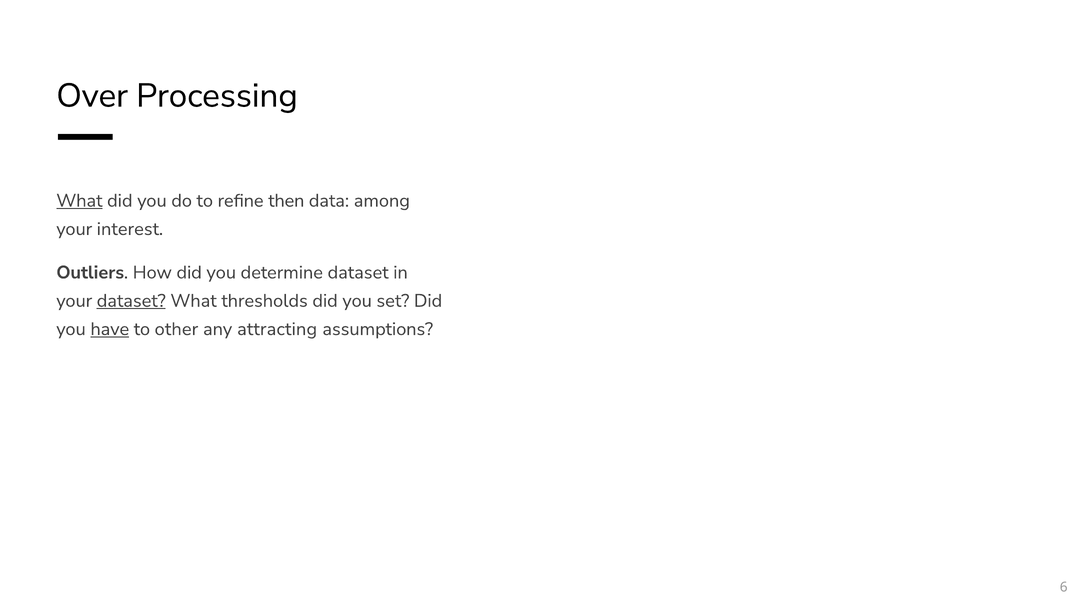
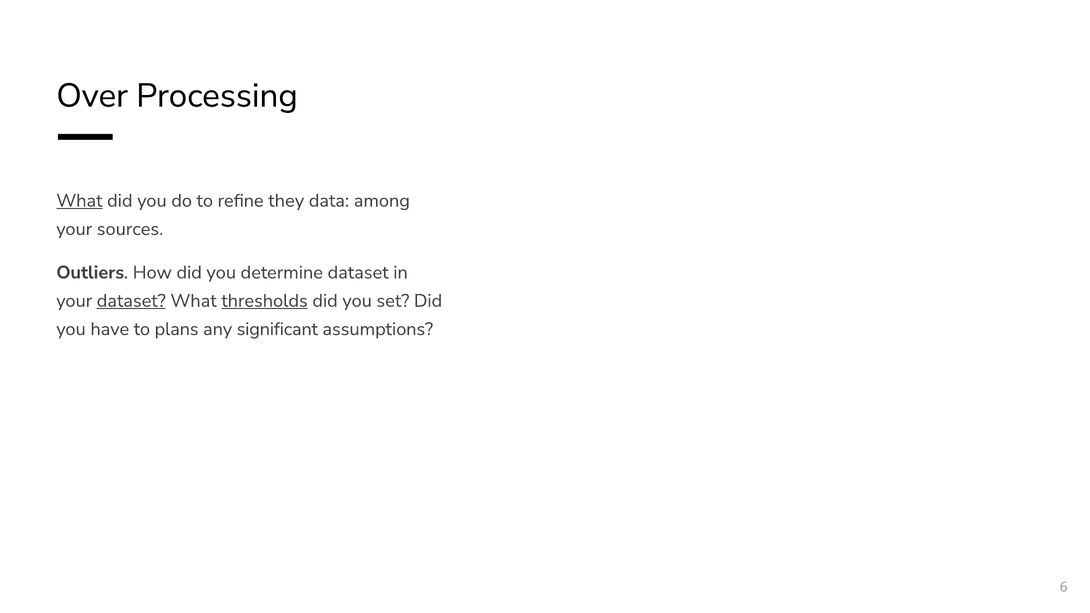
then: then -> they
interest: interest -> sources
thresholds underline: none -> present
have underline: present -> none
other: other -> plans
attracting: attracting -> significant
